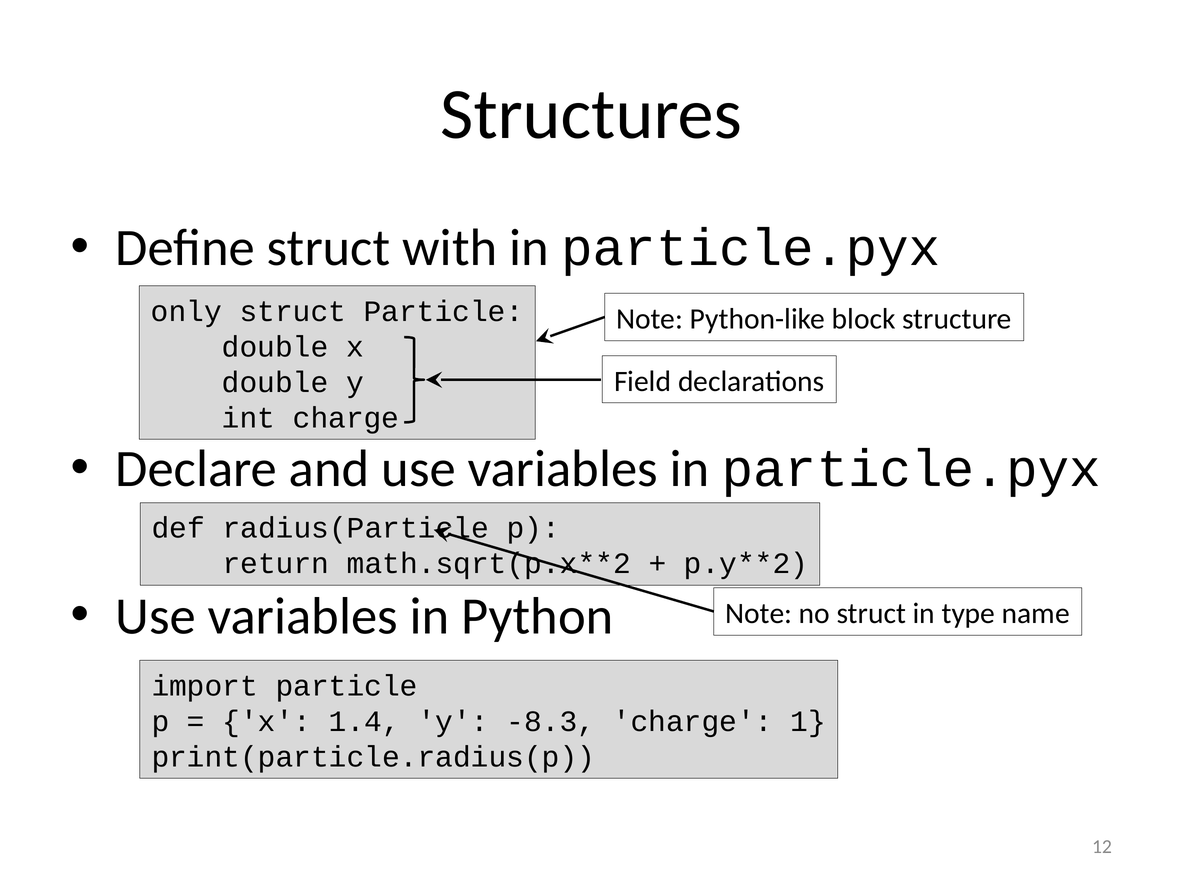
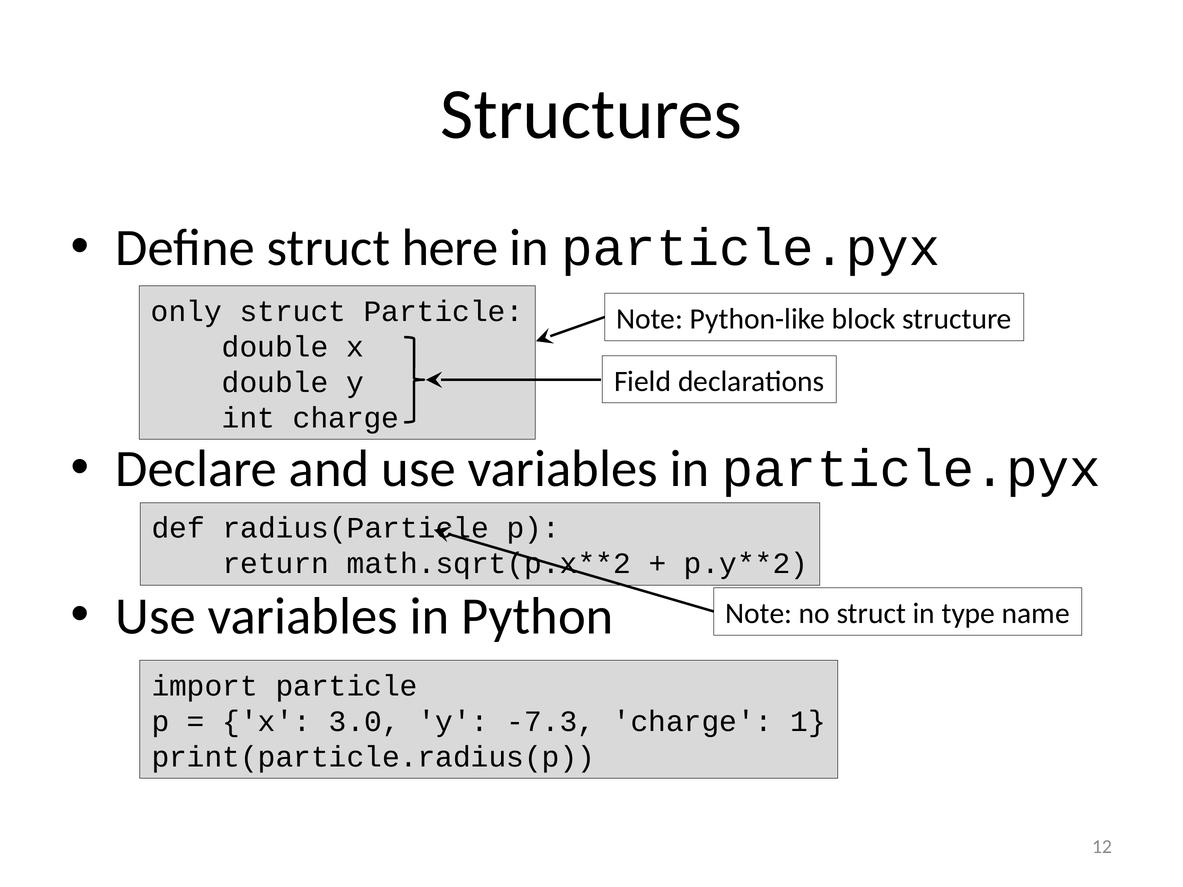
with: with -> here
1.4: 1.4 -> 3.0
-8.3: -8.3 -> -7.3
